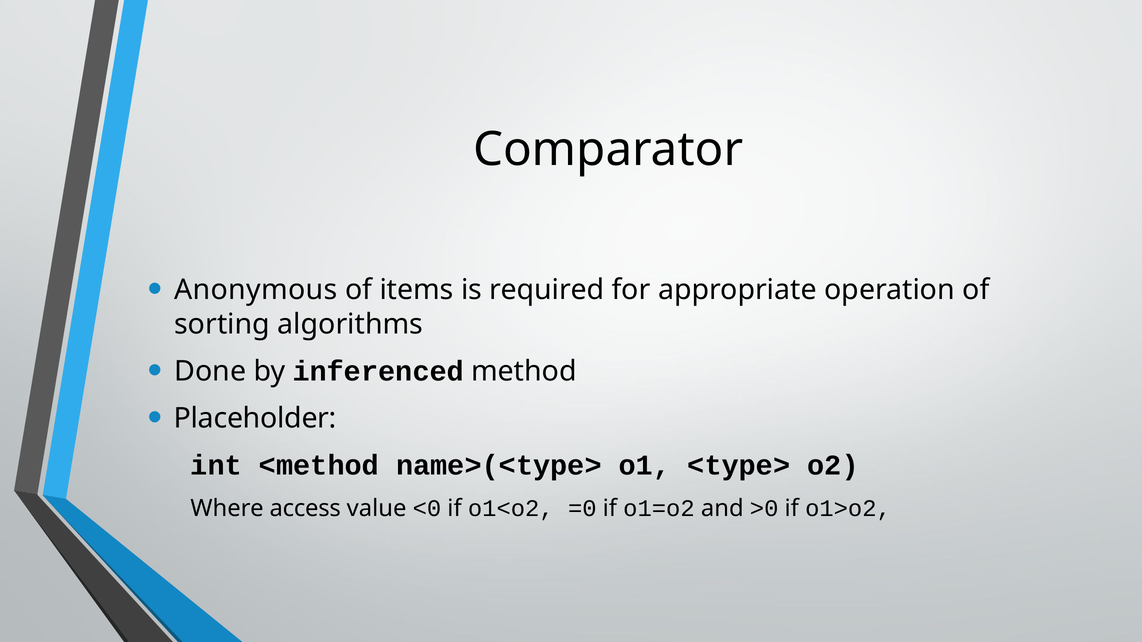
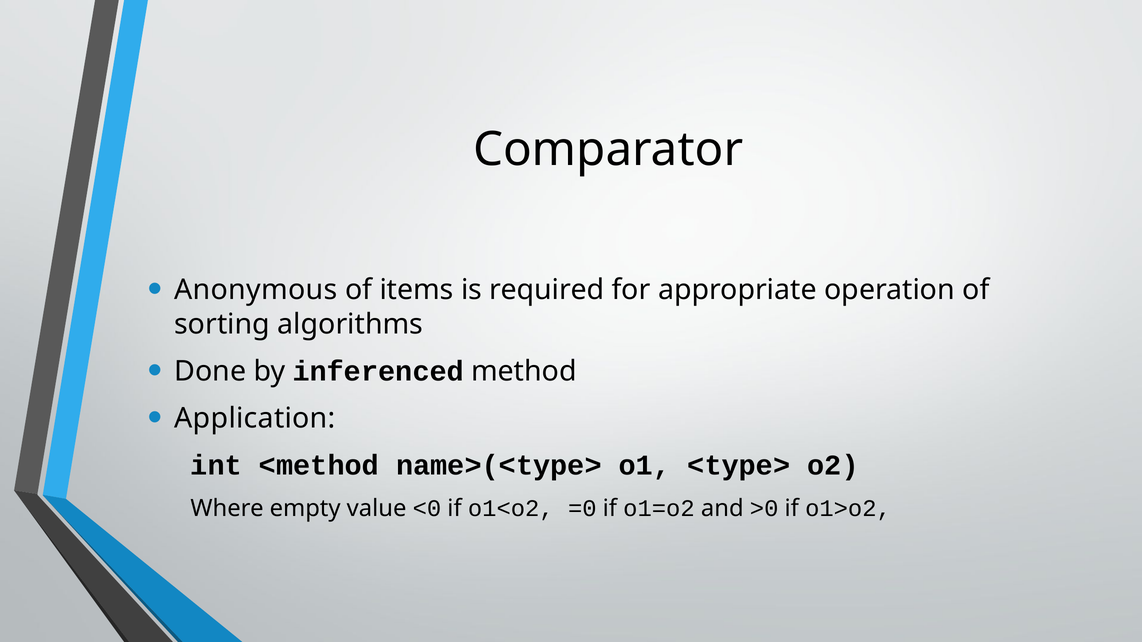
Placeholder: Placeholder -> Application
access: access -> empty
